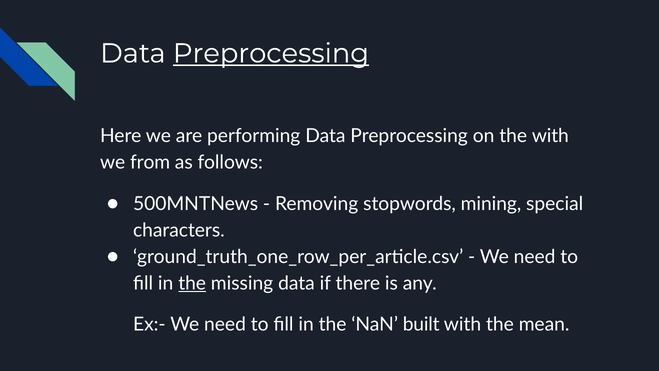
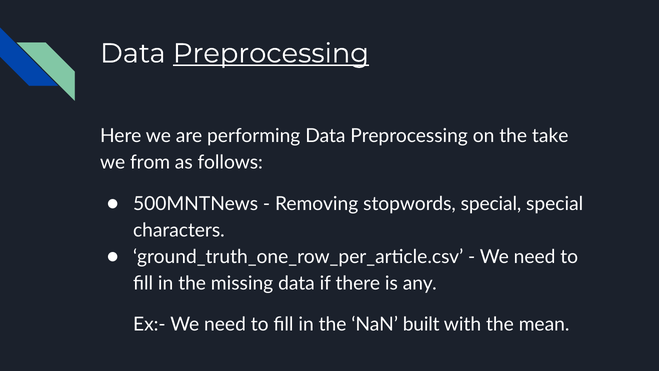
the with: with -> take
stopwords mining: mining -> special
the at (192, 283) underline: present -> none
